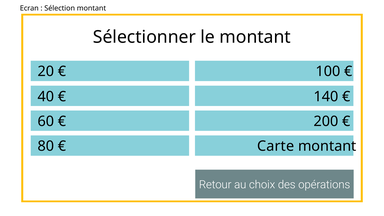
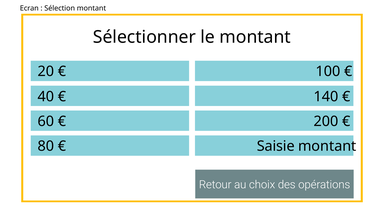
Carte: Carte -> Saisie
